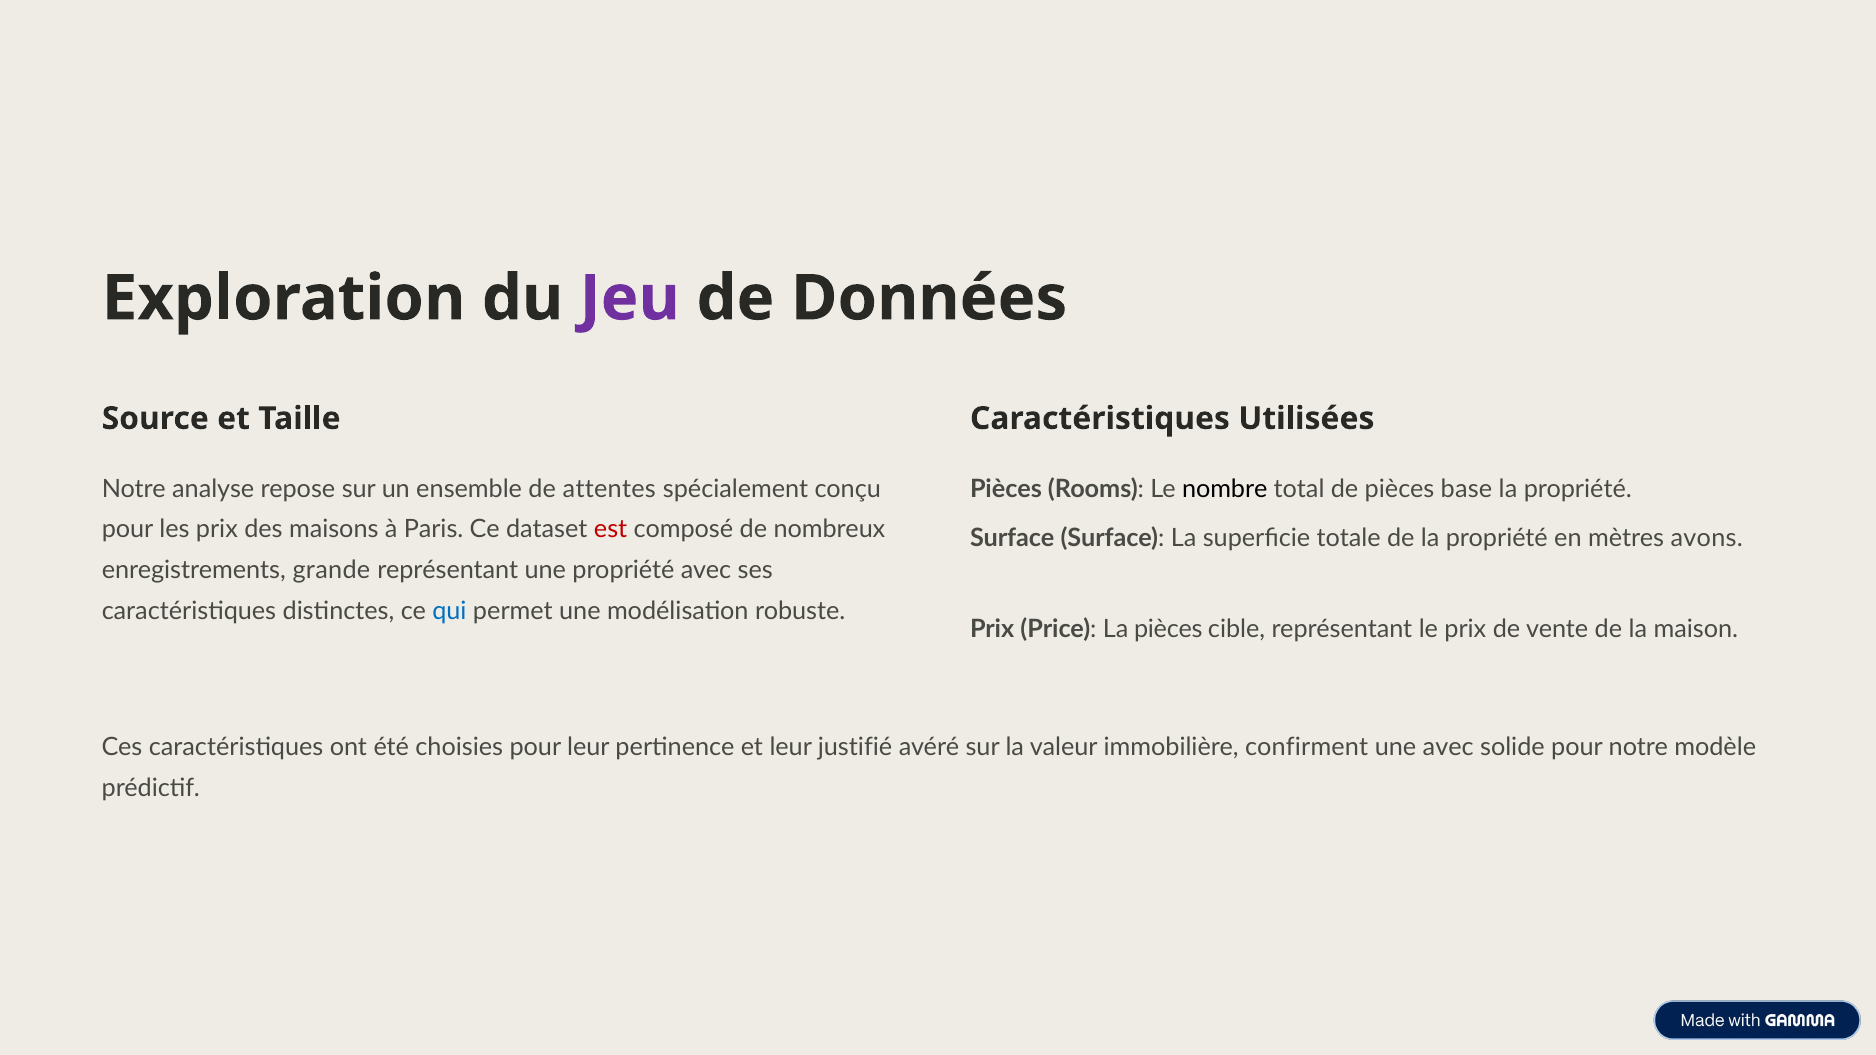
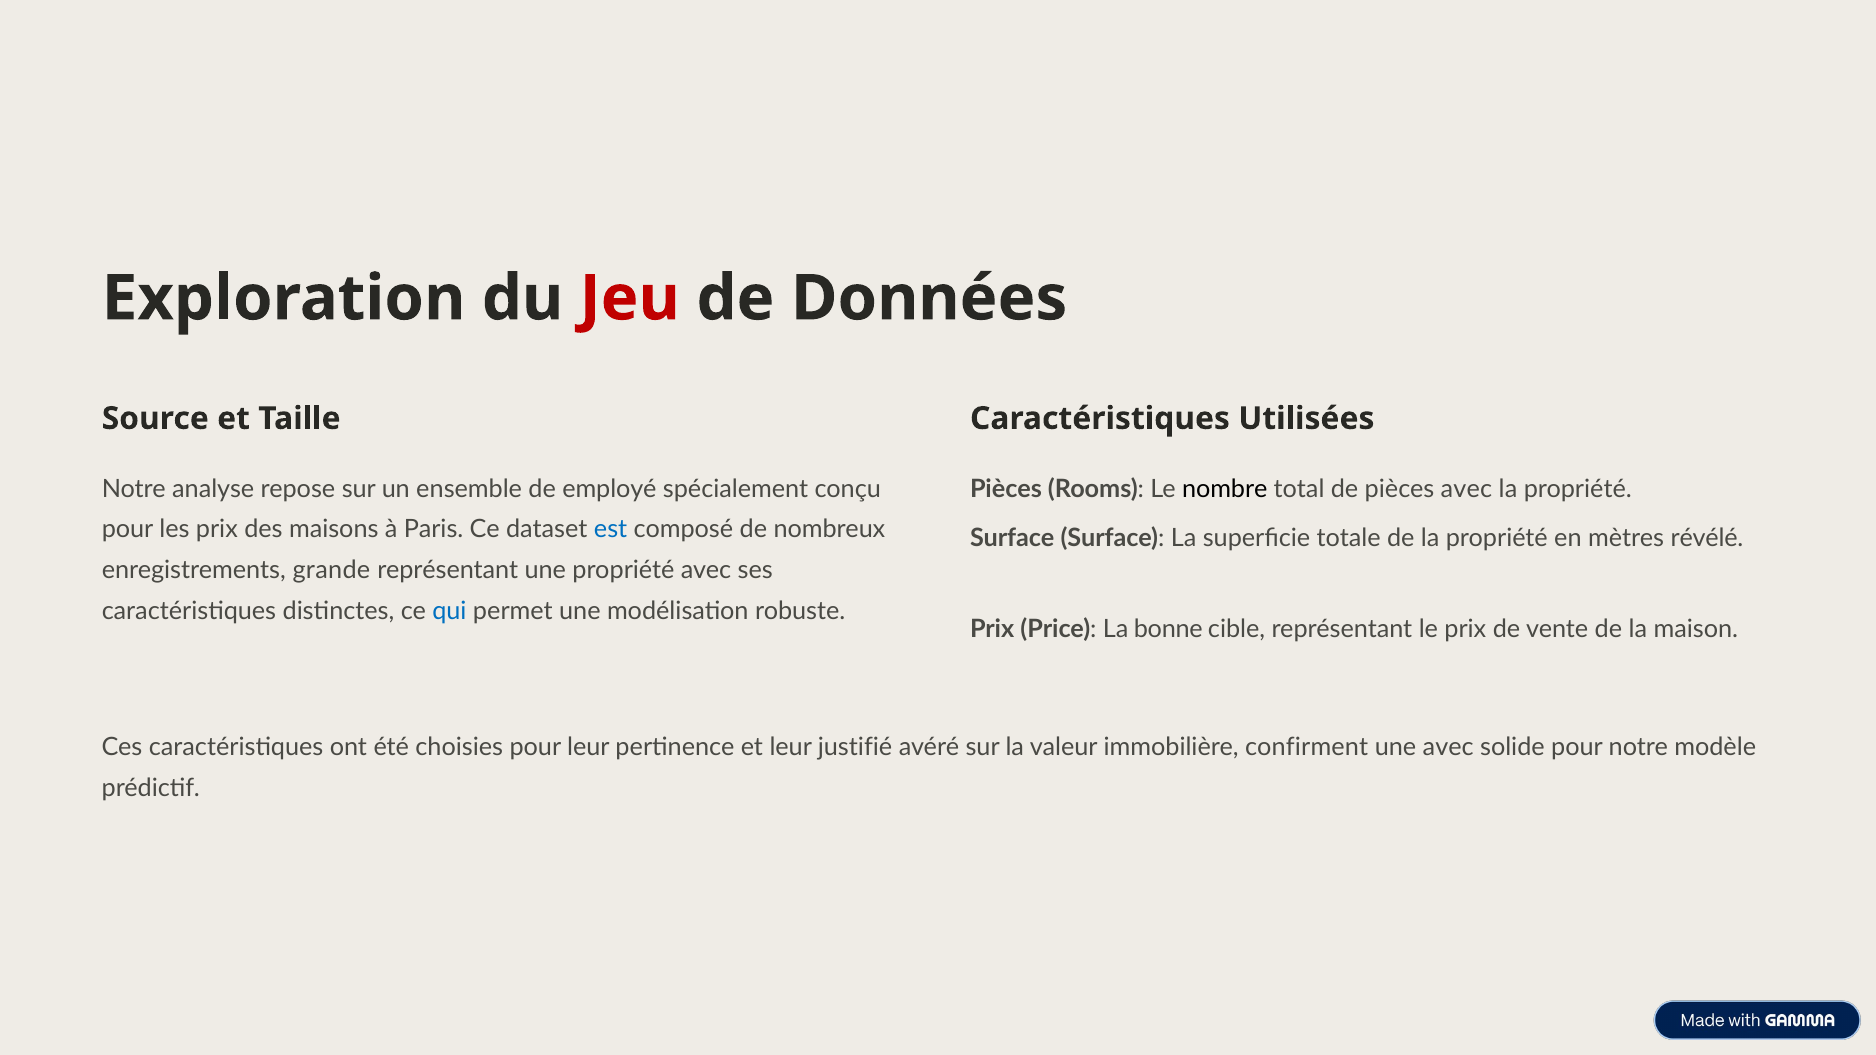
Jeu colour: purple -> red
attentes: attentes -> employé
pièces base: base -> avec
est colour: red -> blue
avons: avons -> révélé
La pièces: pièces -> bonne
